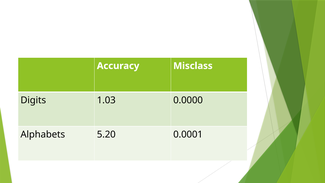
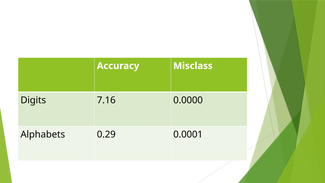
1.03: 1.03 -> 7.16
5.20: 5.20 -> 0.29
